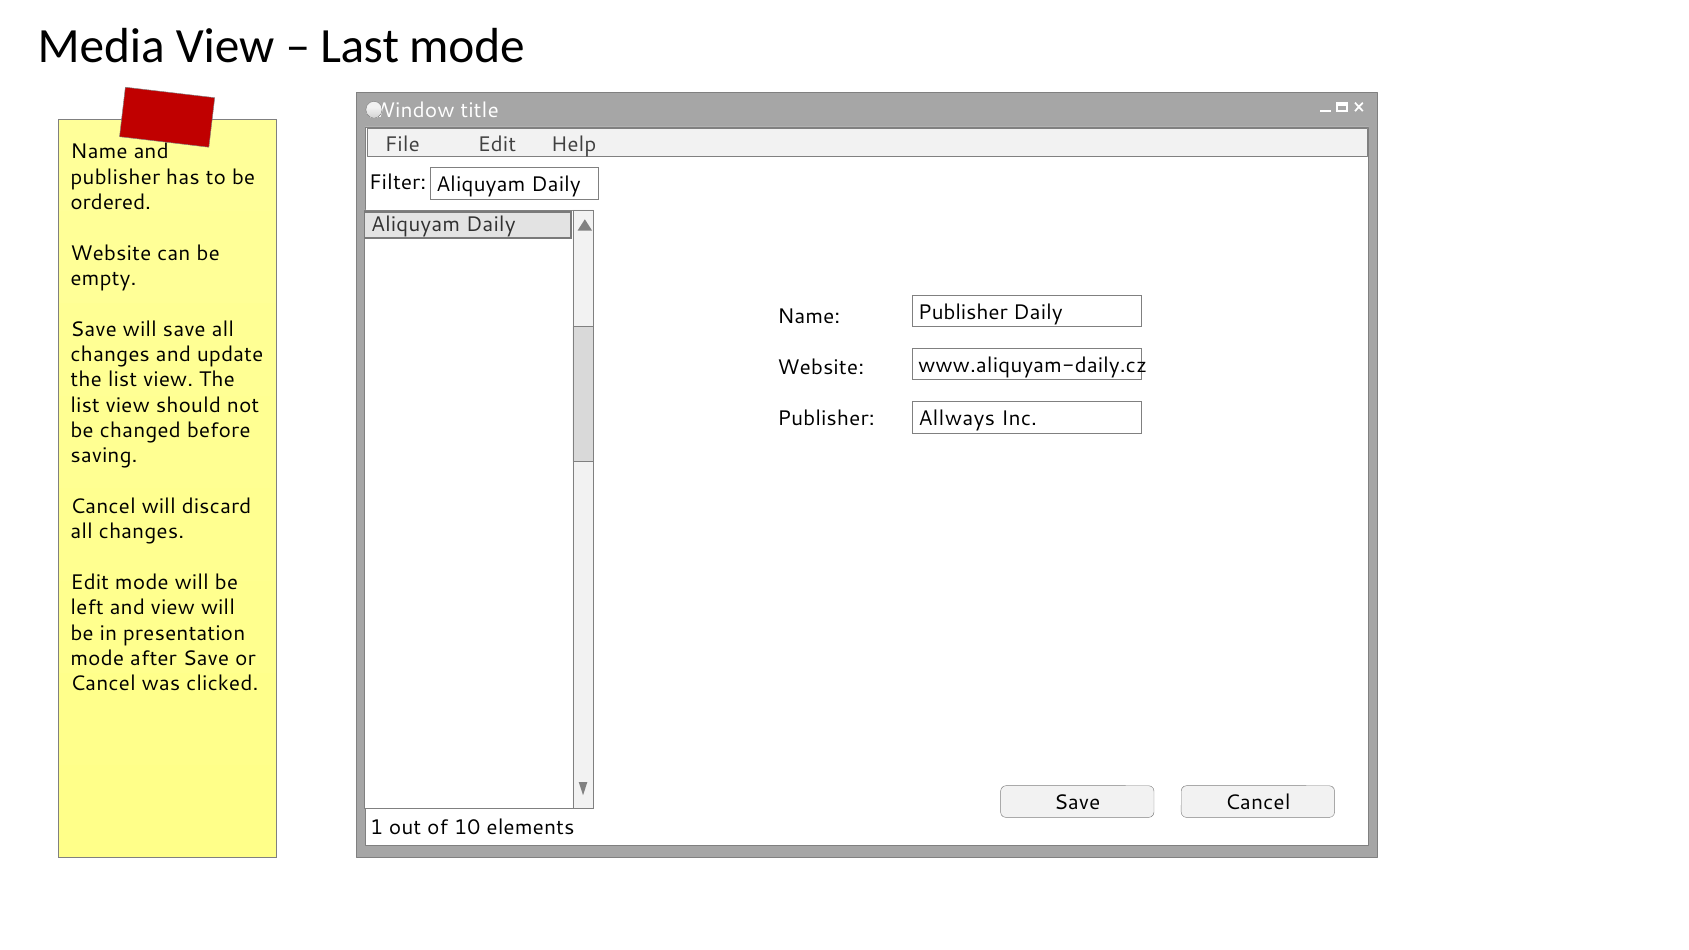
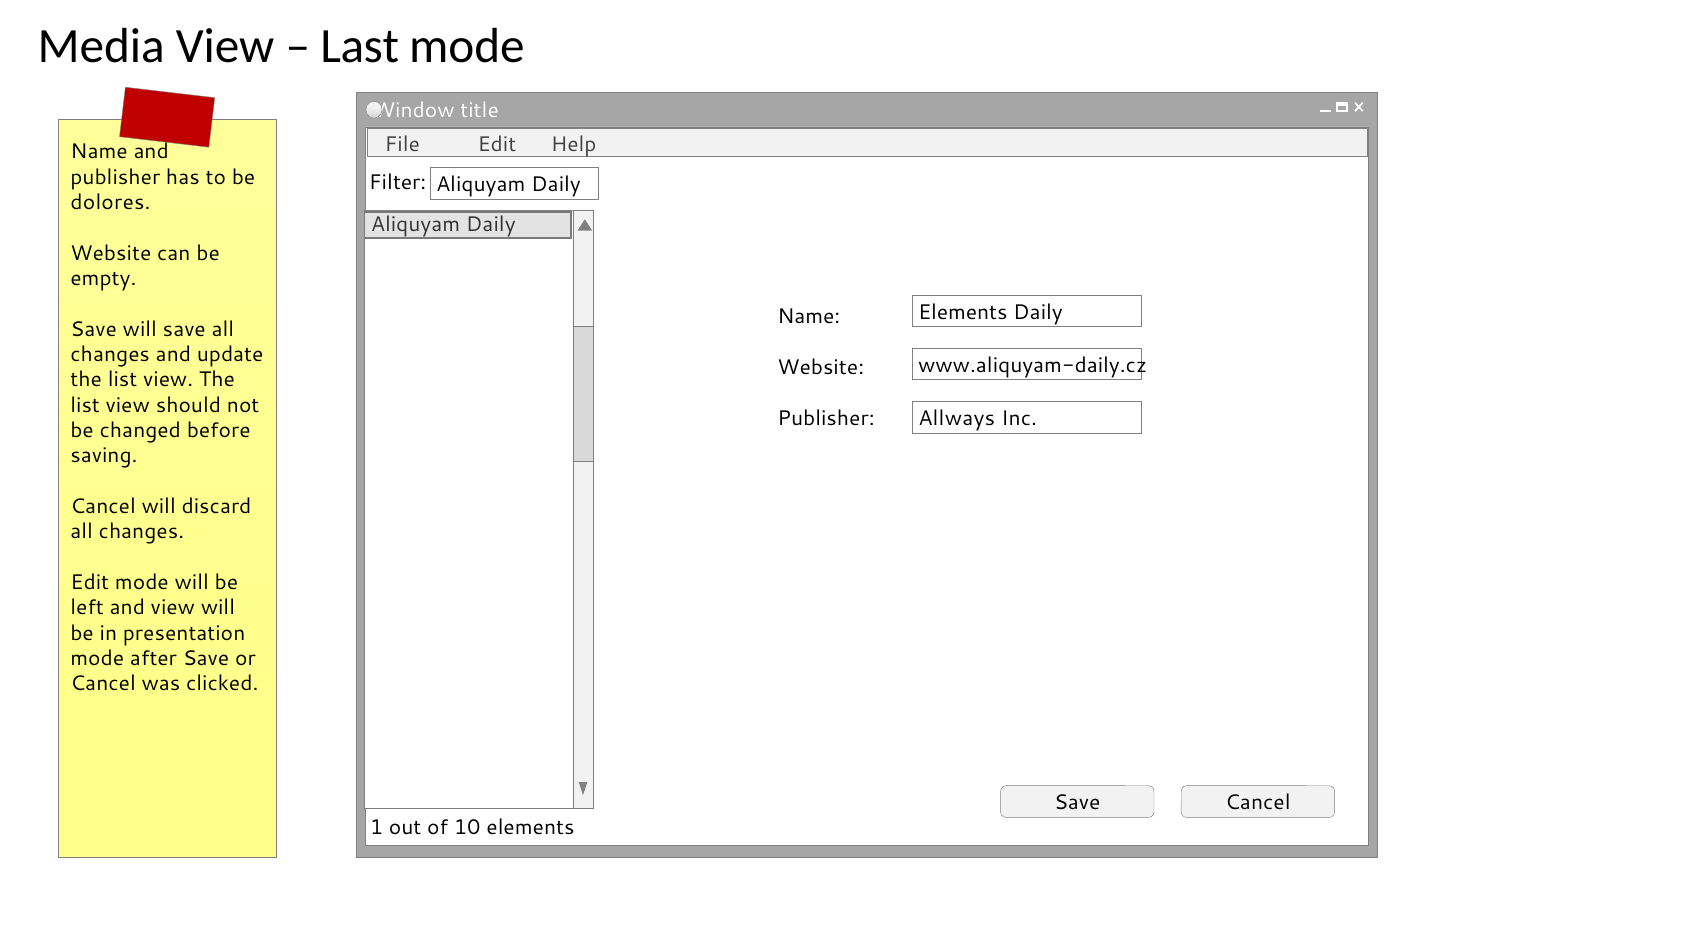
ordered: ordered -> dolores
Publisher at (963, 312): Publisher -> Elements
